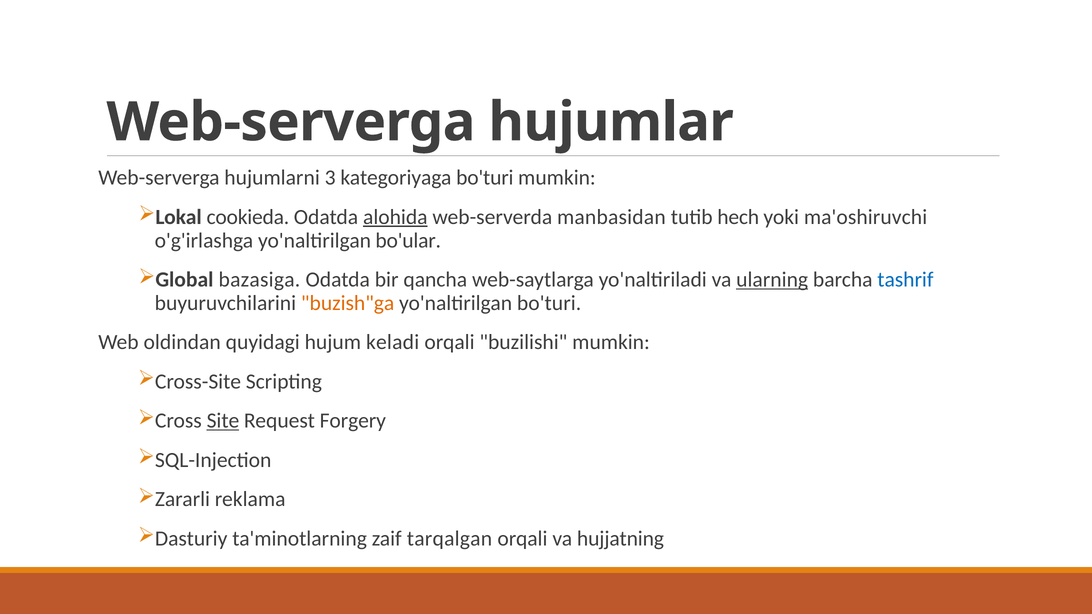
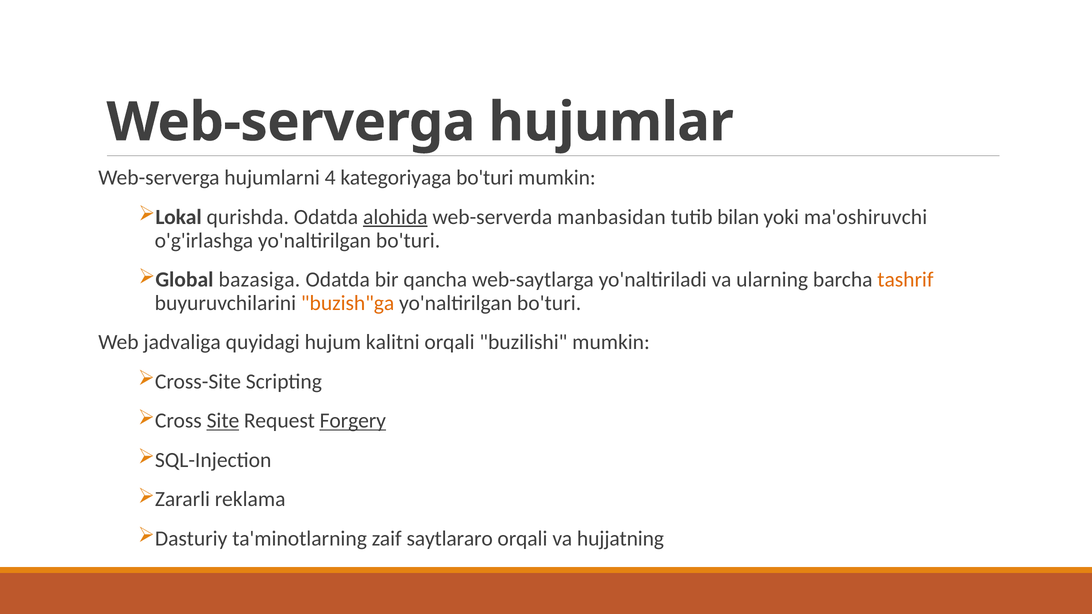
3: 3 -> 4
cookieda: cookieda -> qurishda
hech: hech -> bilan
o'g'irlashga yo'naltirilgan bo'ular: bo'ular -> bo'turi
ularning underline: present -> none
tashrif colour: blue -> orange
oldindan: oldindan -> jadvaliga
keladi: keladi -> kalitni
Forgery underline: none -> present
tarqalgan: tarqalgan -> saytlararo
